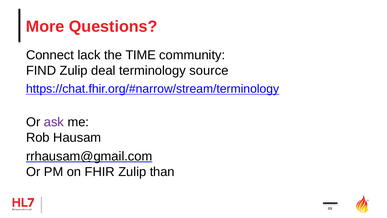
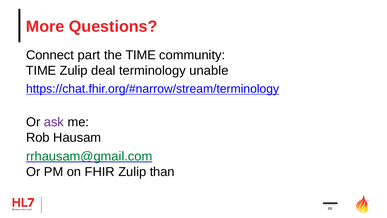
lack: lack -> part
FIND at (41, 71): FIND -> TIME
source: source -> unable
rrhausam@gmail.com colour: black -> green
